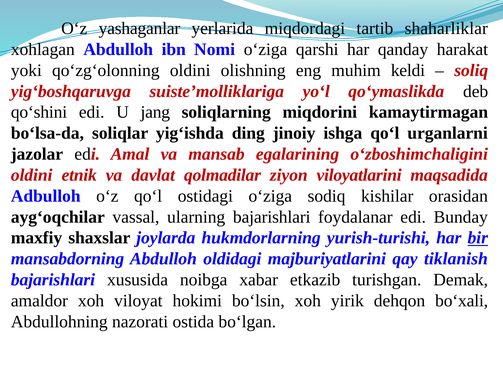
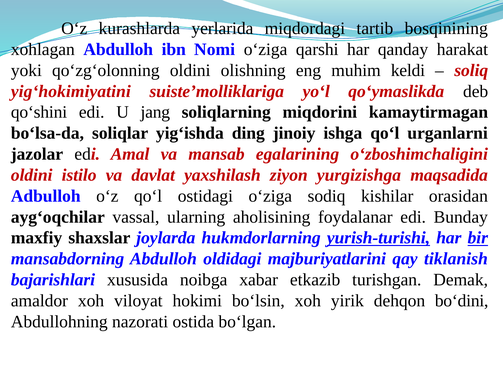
yashaganlar: yashaganlar -> kurashlarda
shaharliklar: shaharliklar -> bosqinining
yig‘boshqaruvga: yig‘boshqaruvga -> yig‘hokimiyatini
etnik: etnik -> istilo
qolmadilar: qolmadilar -> yaxshilash
viloyatlarini: viloyatlarini -> yurgizishga
ularning bajarishlari: bajarishlari -> aholisining
yurish-turishi underline: none -> present
bo‘xali: bo‘xali -> bo‘dini
